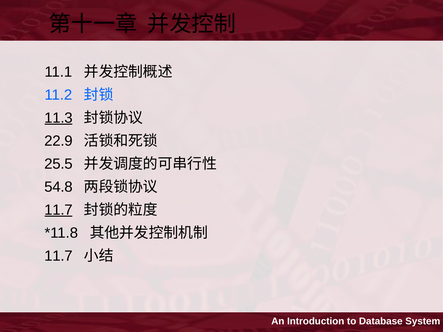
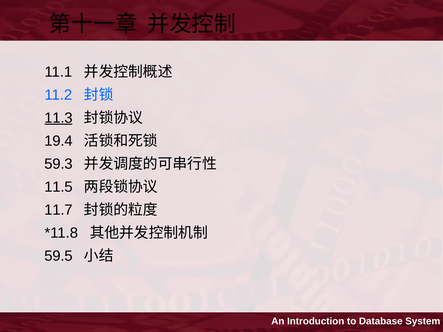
22.9: 22.9 -> 19.4
25.5: 25.5 -> 59.3
54.8: 54.8 -> 11.5
11.7 at (58, 210) underline: present -> none
11.7 at (58, 256): 11.7 -> 59.5
